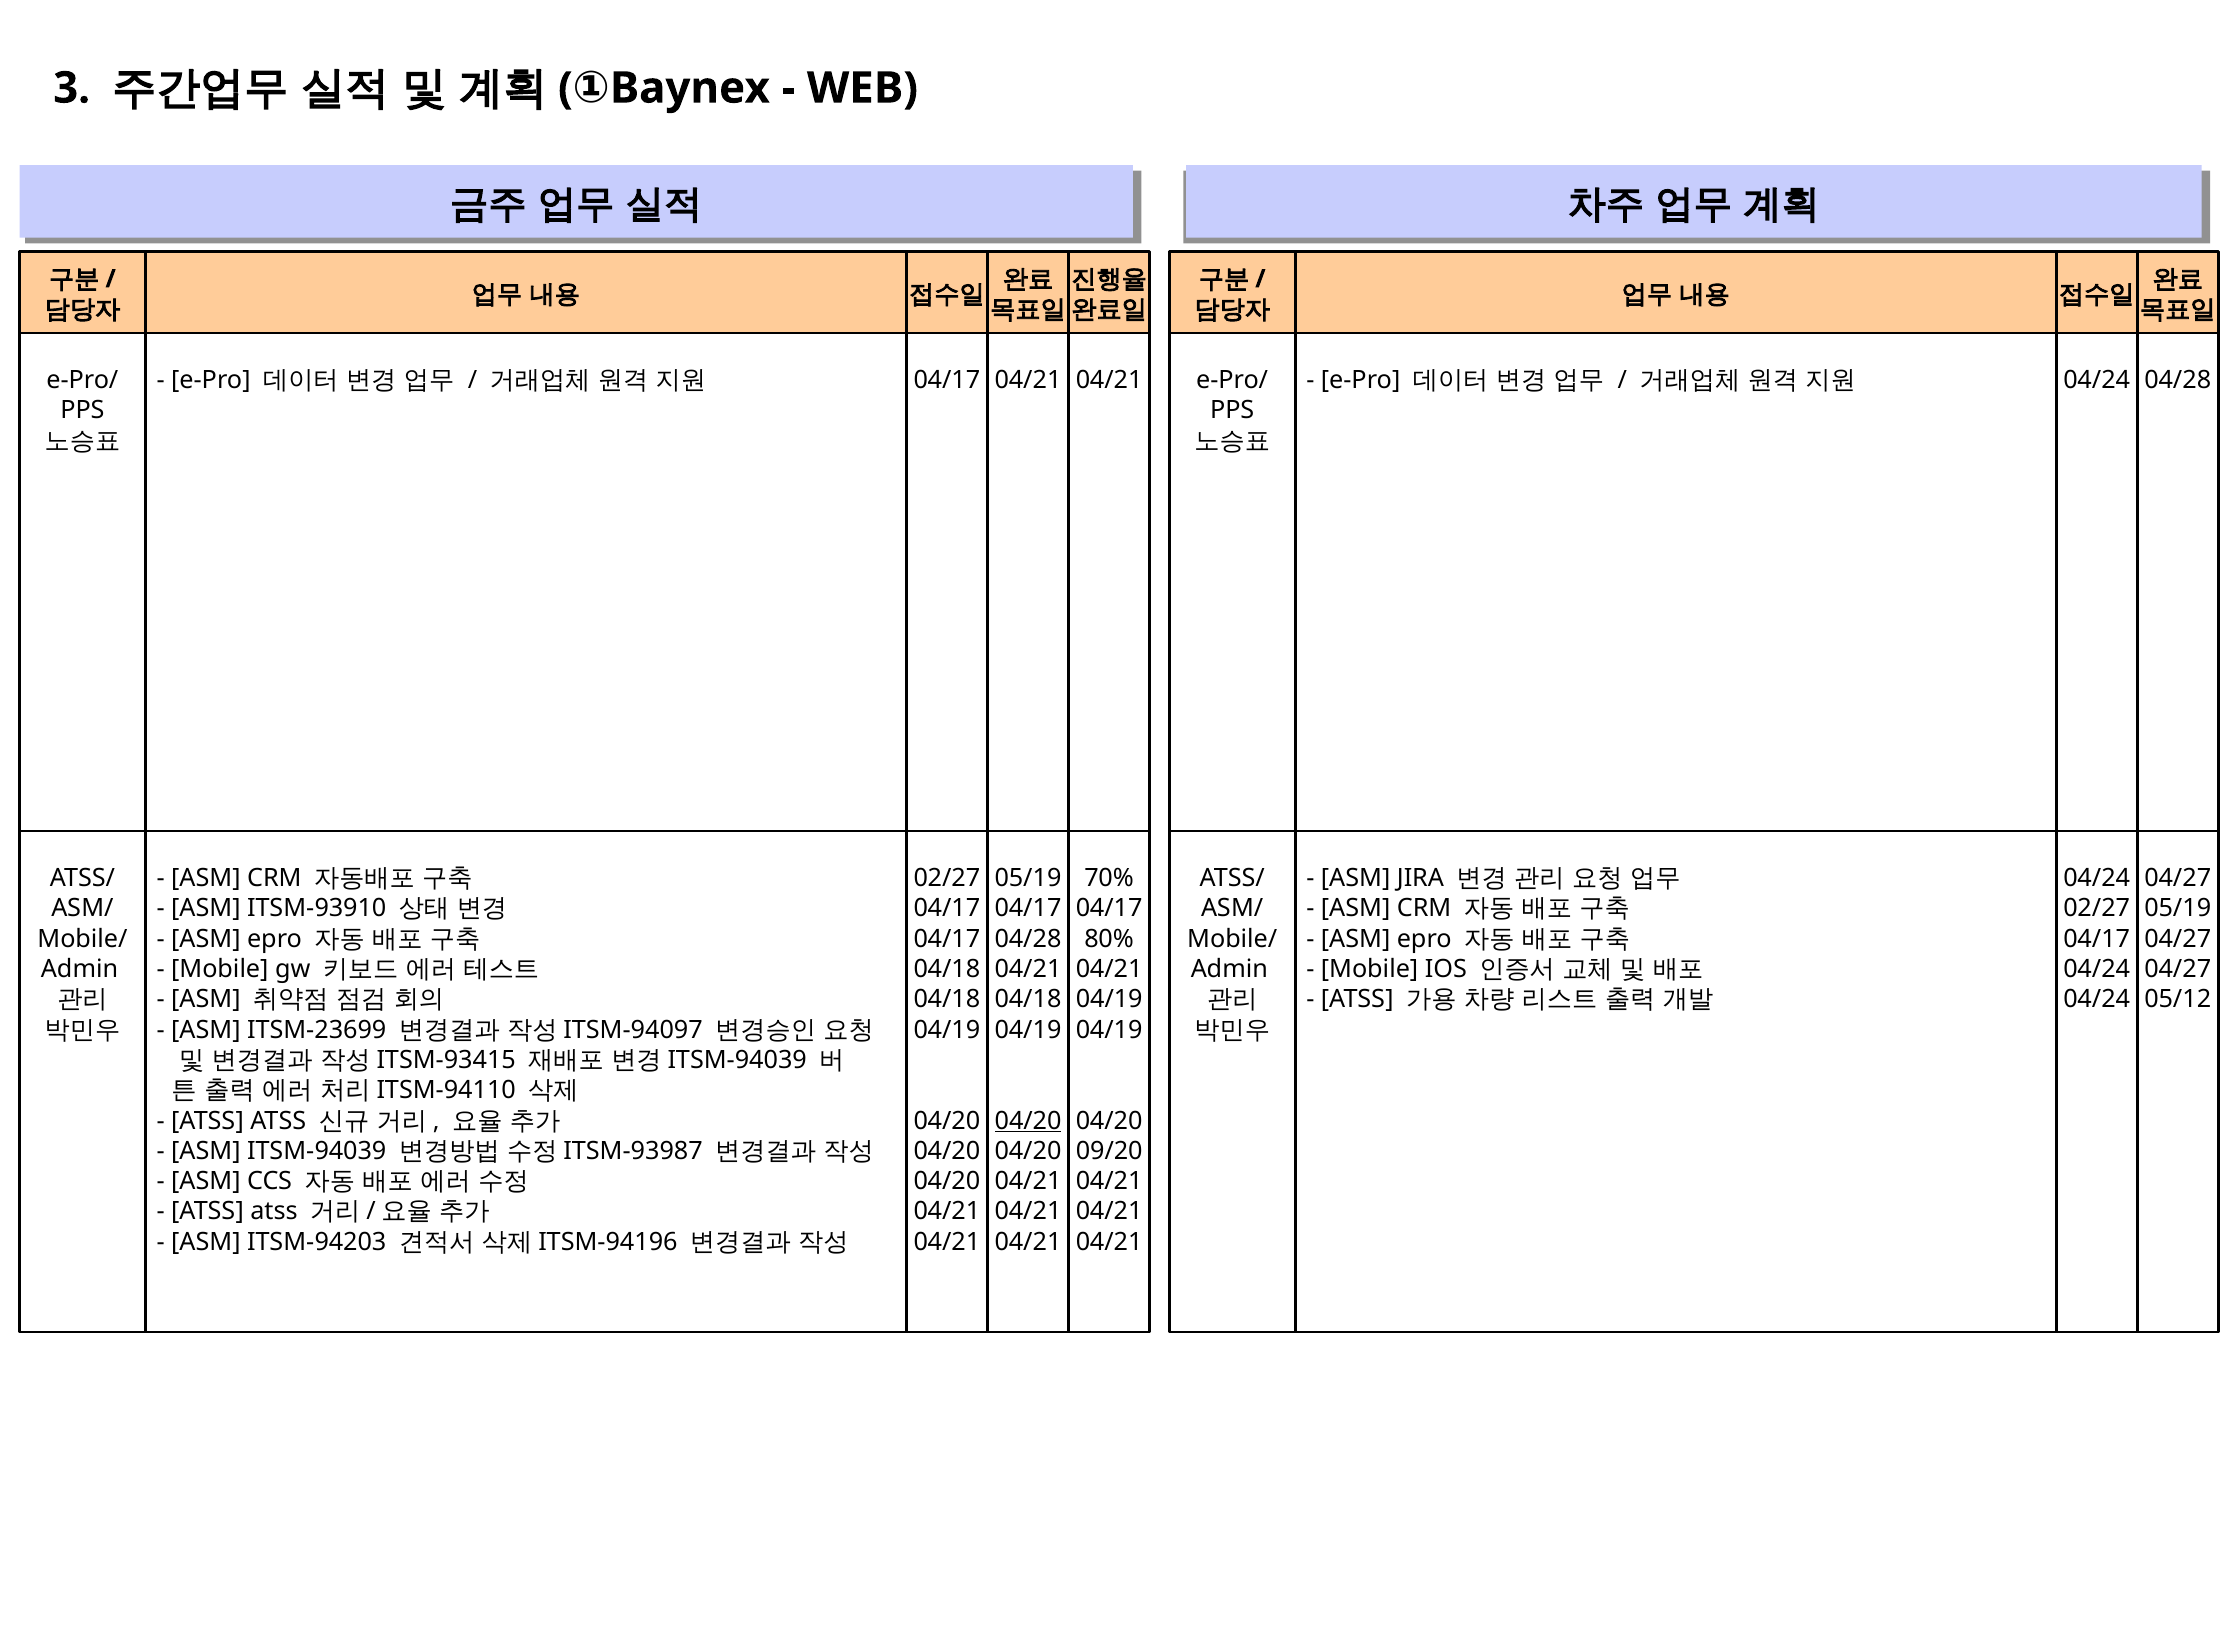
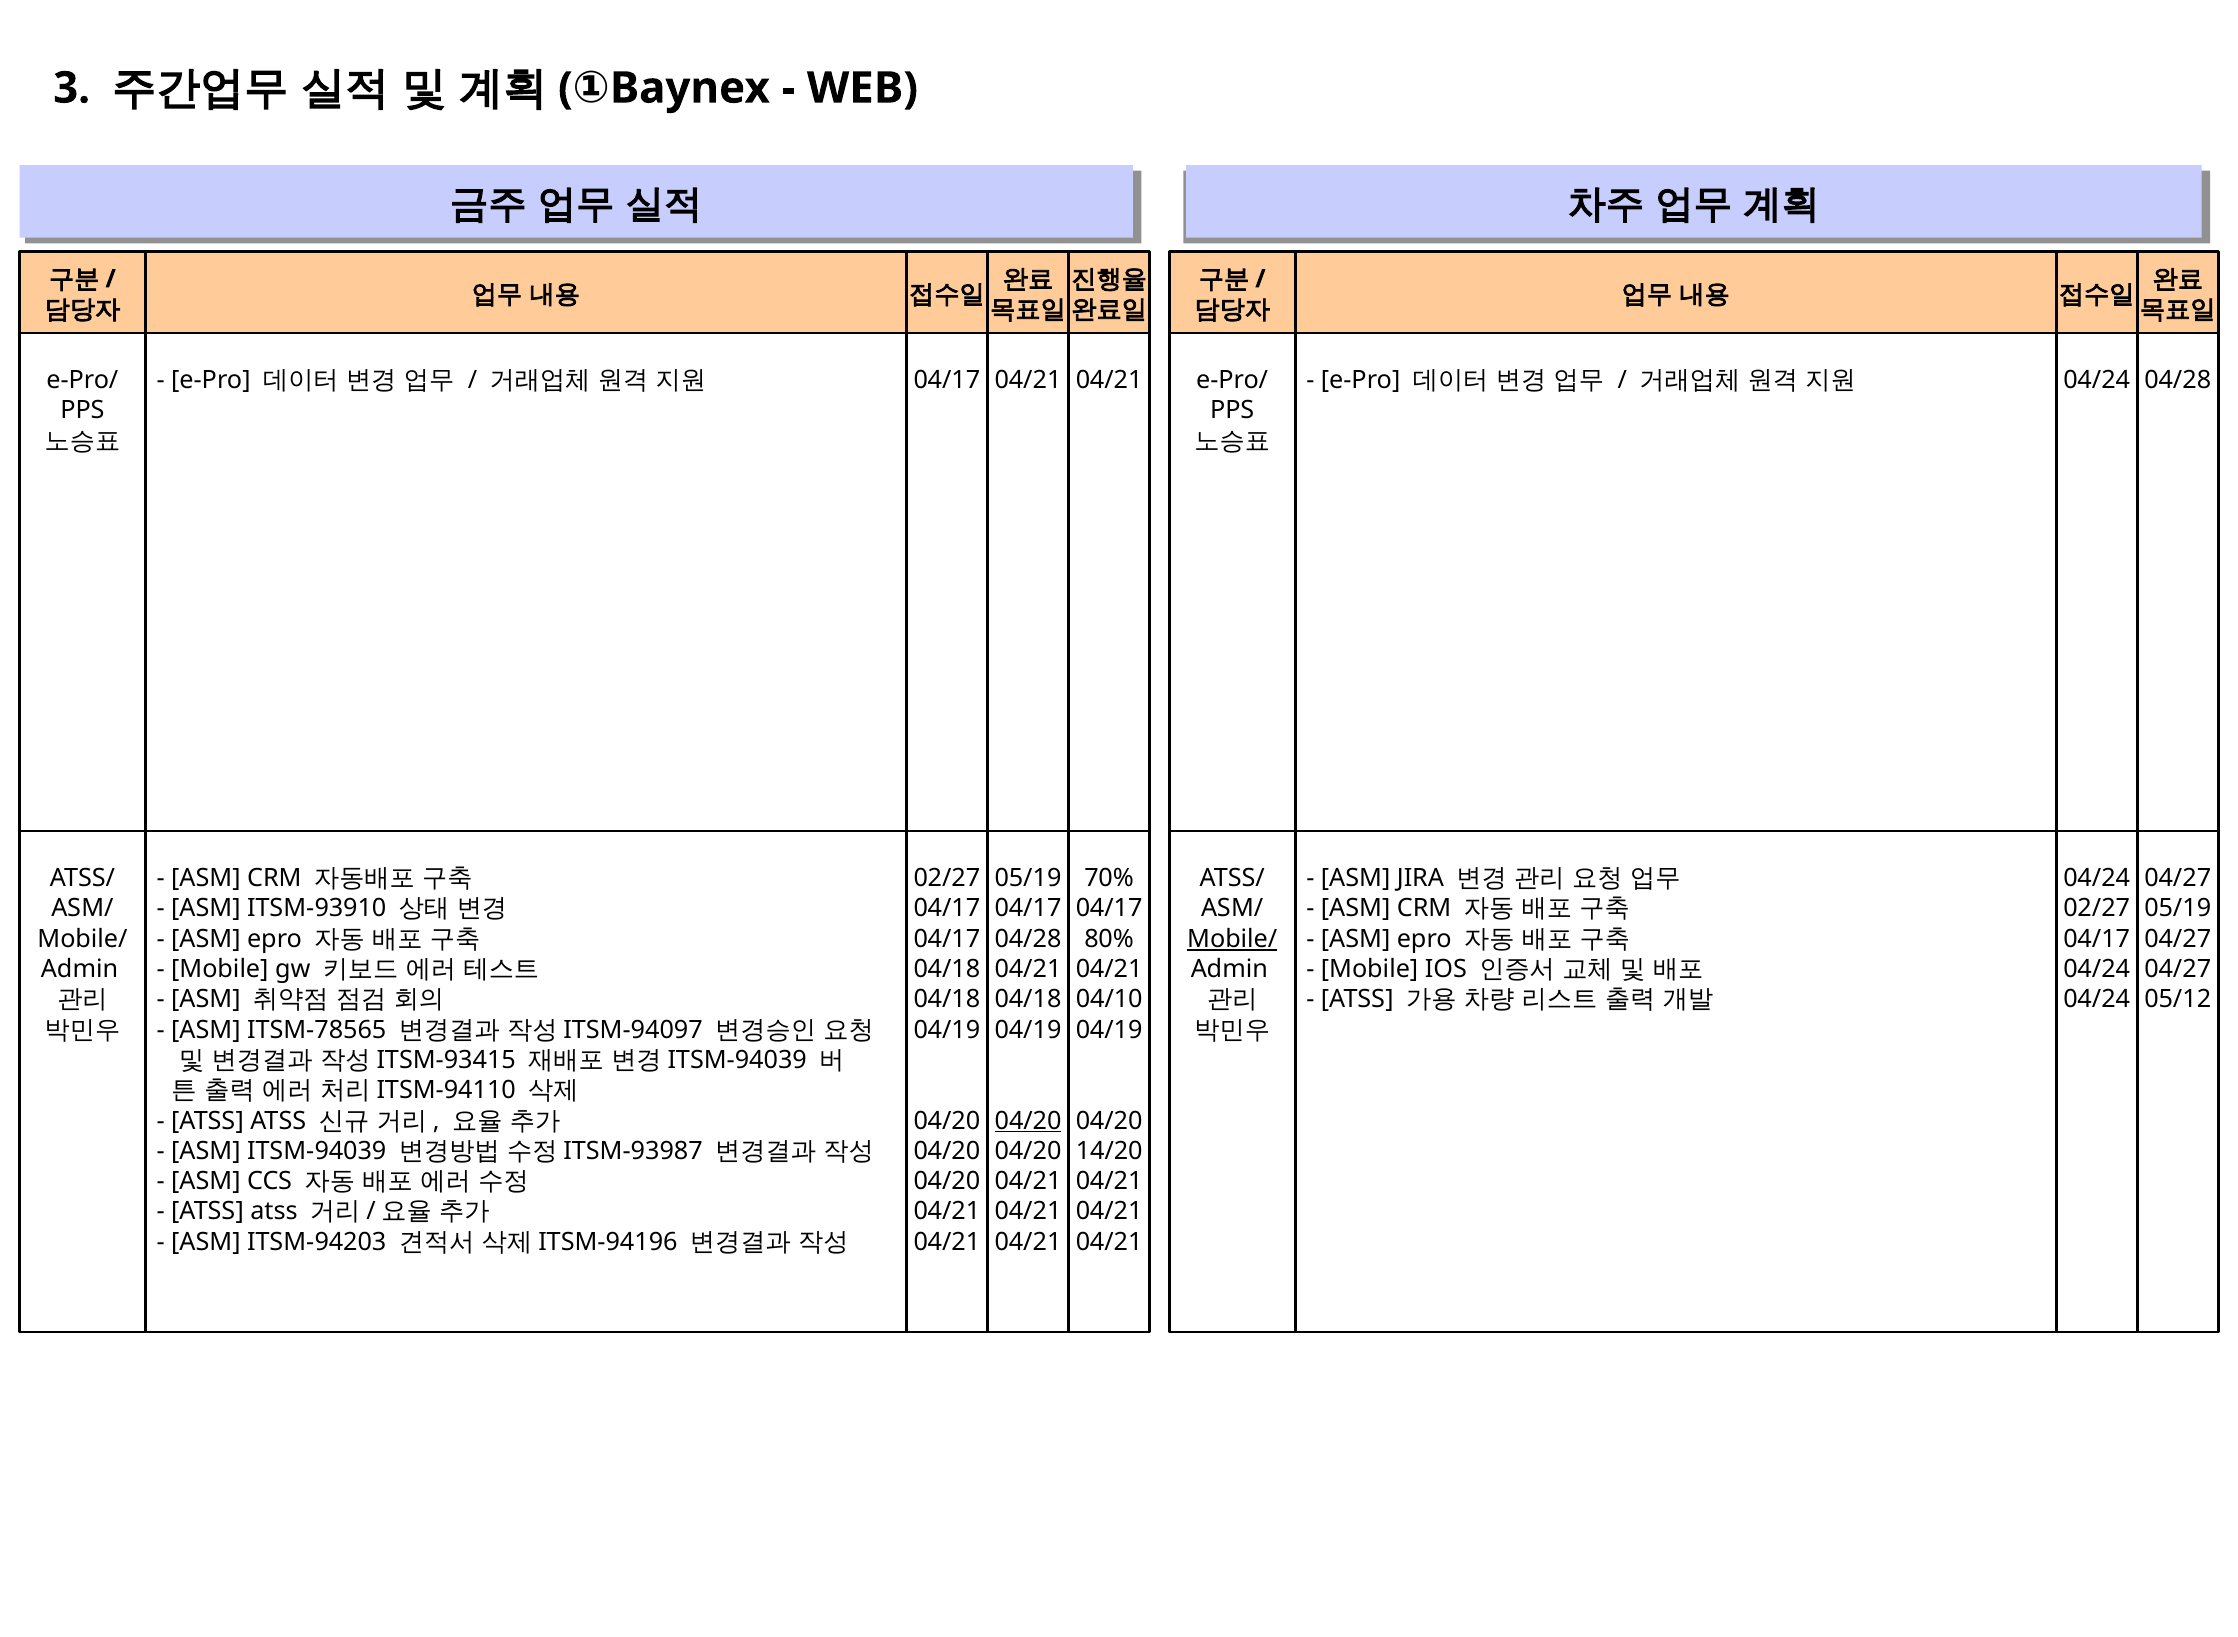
Mobile/ at (1232, 939) underline: none -> present
04/19 at (1109, 999): 04/19 -> 04/10
ITSM-23699: ITSM-23699 -> ITSM-78565
09/20: 09/20 -> 14/20
